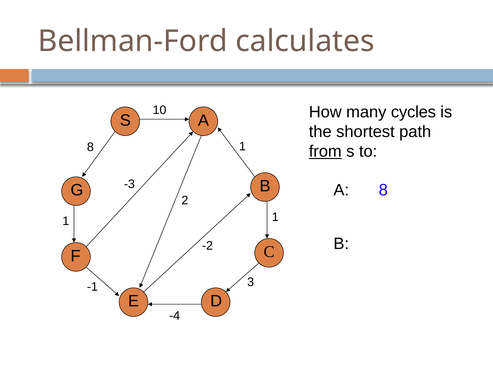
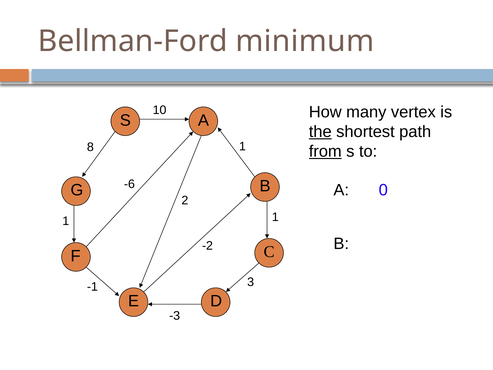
calculates: calculates -> minimum
cycles: cycles -> vertex
the underline: none -> present
-3: -3 -> -6
A 8: 8 -> 0
-4: -4 -> -3
